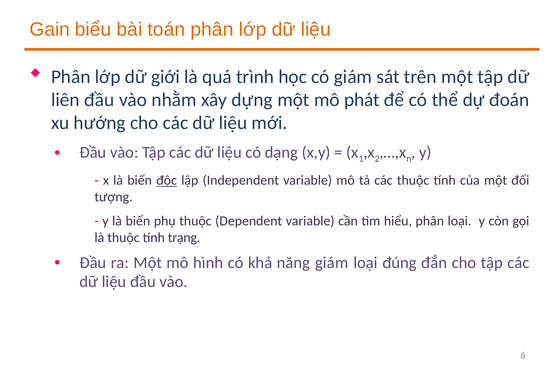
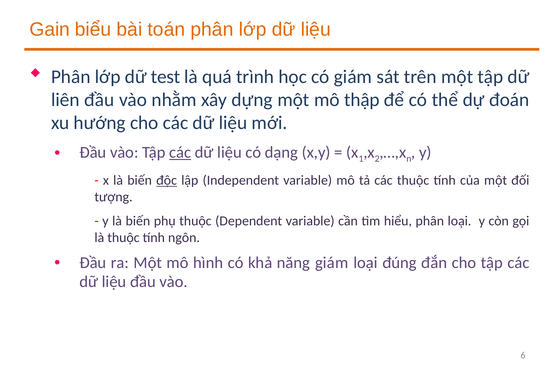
giới: giới -> test
phát: phát -> thập
các at (180, 153) underline: none -> present
trạng: trạng -> ngôn
